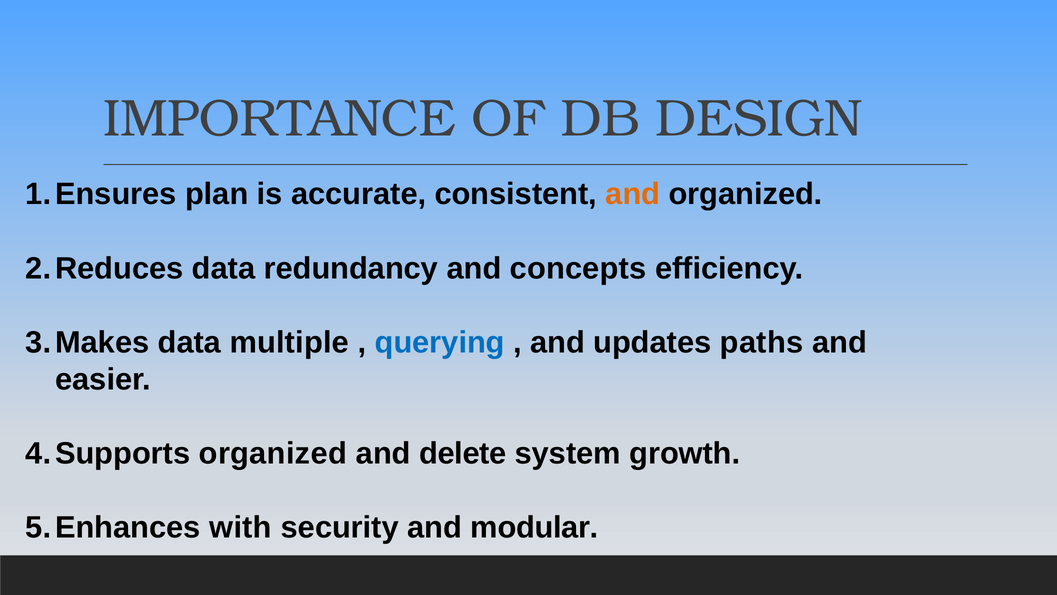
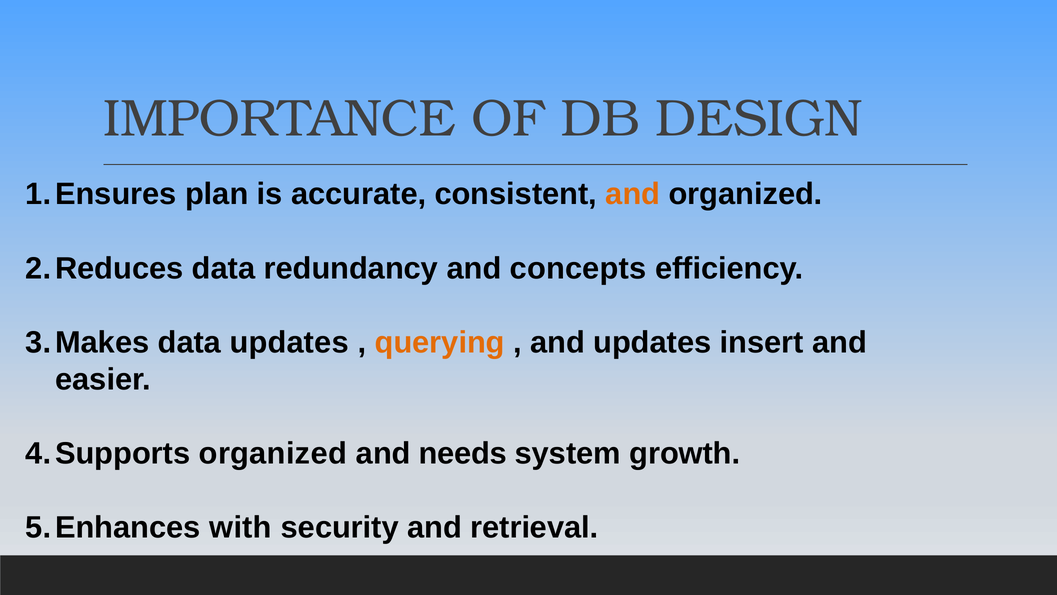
data multiple: multiple -> updates
querying colour: blue -> orange
paths: paths -> insert
delete: delete -> needs
modular: modular -> retrieval
